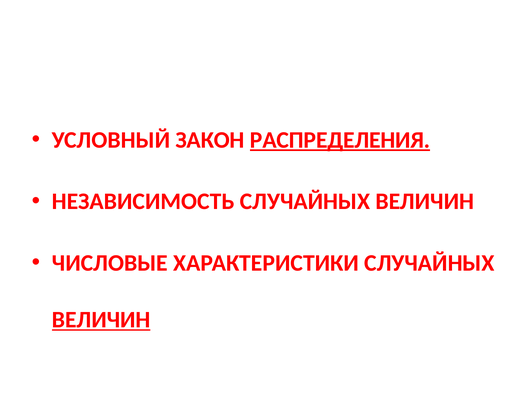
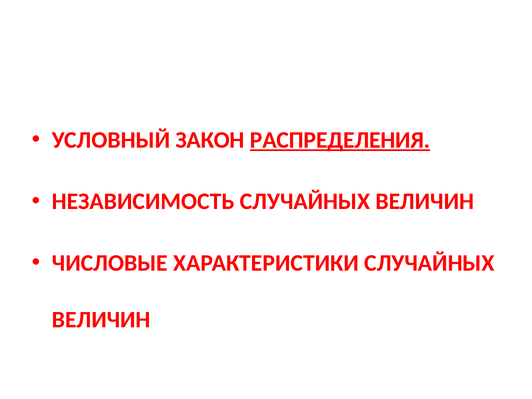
ВЕЛИЧИН at (101, 320) underline: present -> none
